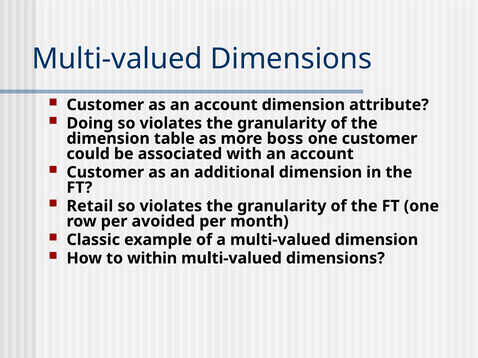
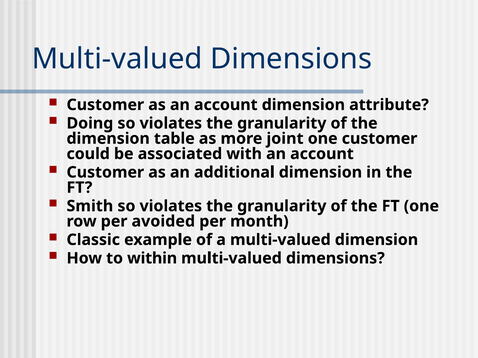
boss: boss -> joint
Retail: Retail -> Smith
